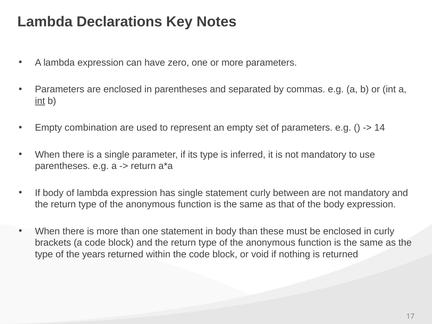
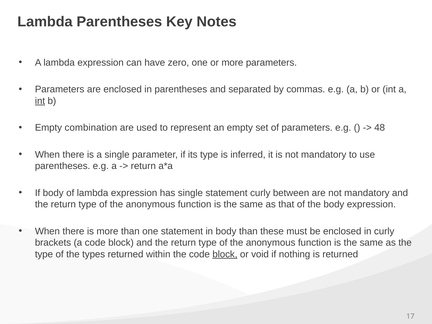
Lambda Declarations: Declarations -> Parentheses
14: 14 -> 48
years: years -> types
block at (225, 254) underline: none -> present
